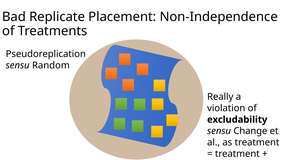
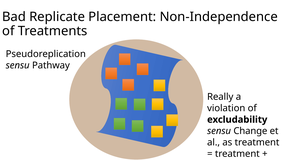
Random: Random -> Pathway
